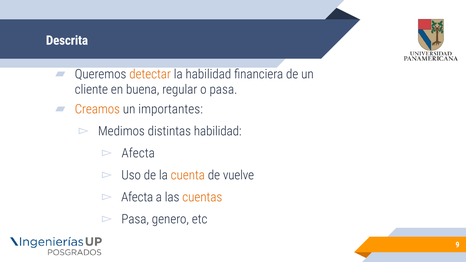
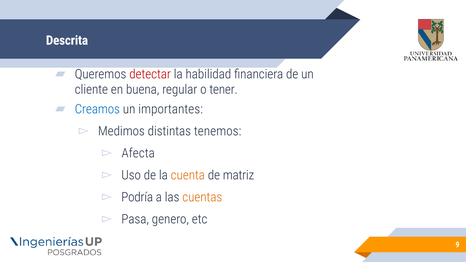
detectar colour: orange -> red
o pasa: pasa -> tener
Creamos colour: orange -> blue
distintas habilidad: habilidad -> tenemos
vuelve: vuelve -> matriz
Afecta at (137, 197): Afecta -> Podría
